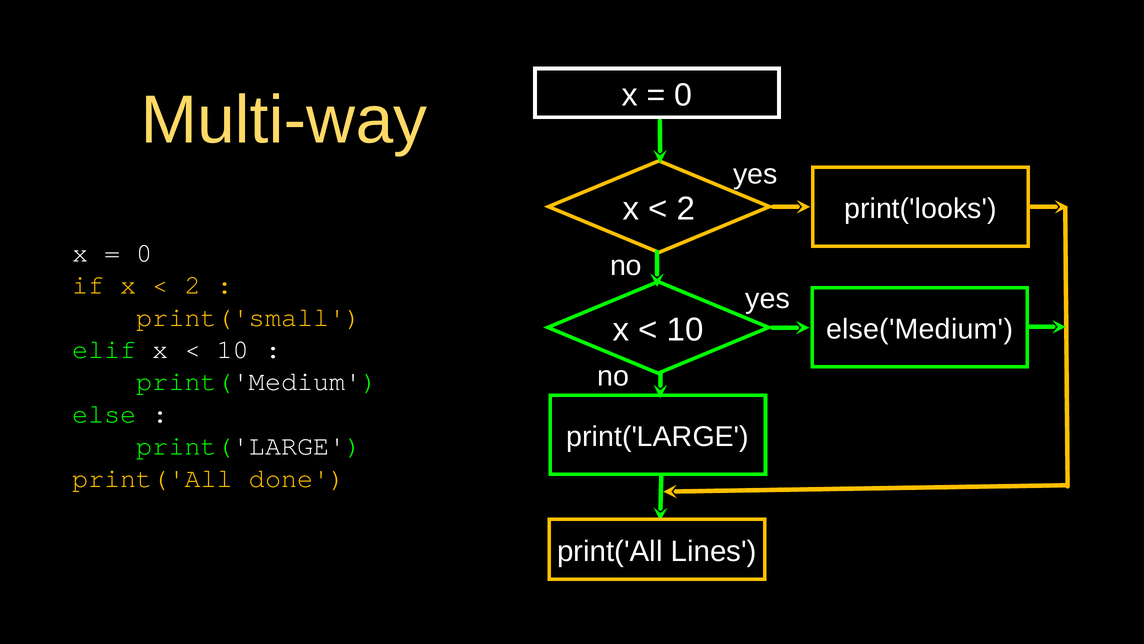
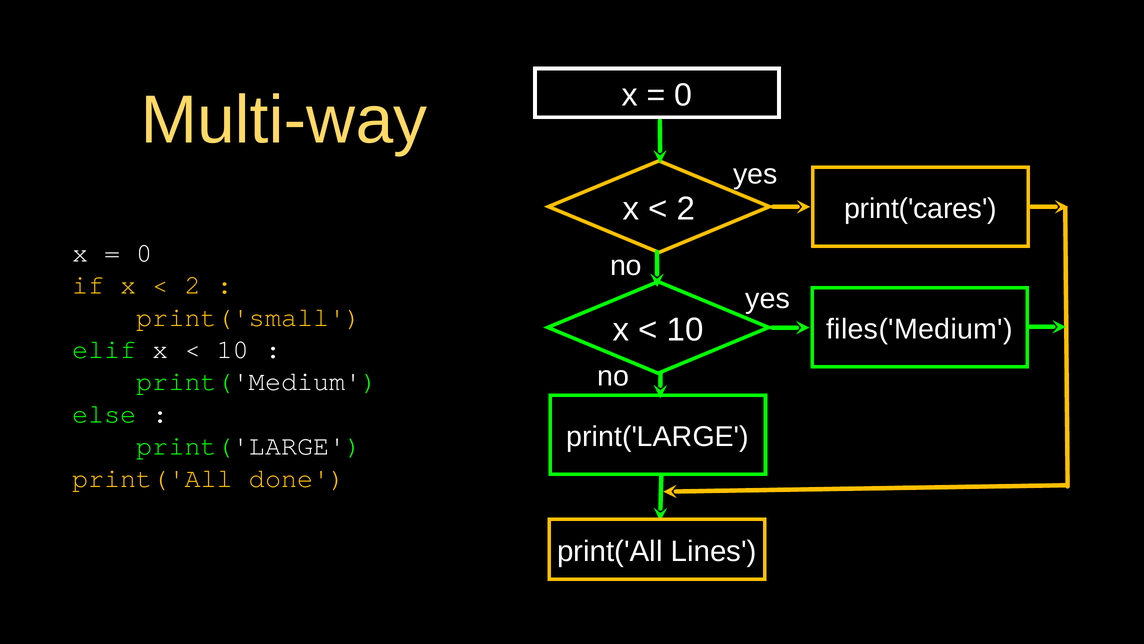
print('looks: print('looks -> print('cares
else('Medium: else('Medium -> files('Medium
